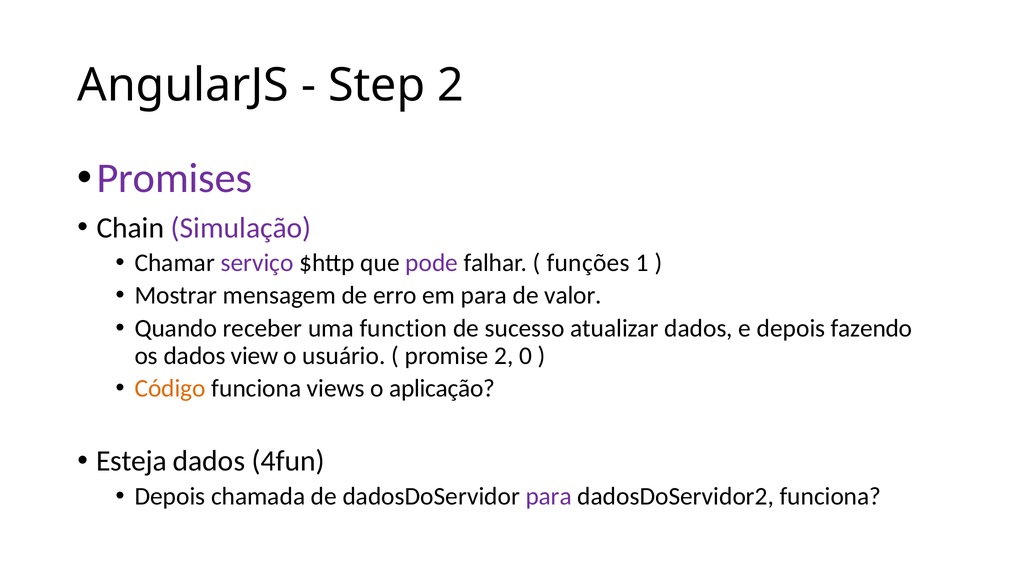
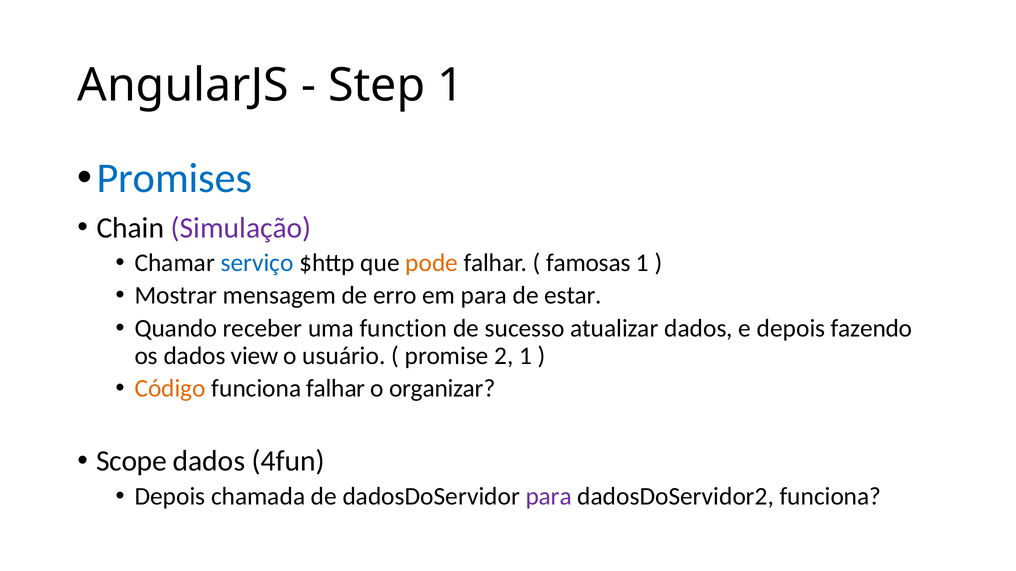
Step 2: 2 -> 1
Promises colour: purple -> blue
serviço colour: purple -> blue
pode colour: purple -> orange
funções: funções -> famosas
valor: valor -> estar
2 0: 0 -> 1
funciona views: views -> falhar
aplicação: aplicação -> organizar
Esteja: Esteja -> Scope
